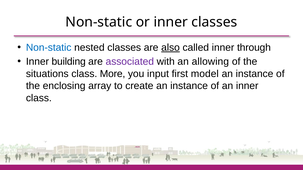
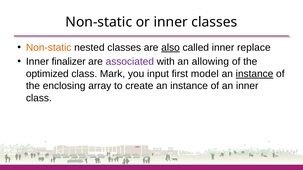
Non-static at (49, 48) colour: blue -> orange
through: through -> replace
building: building -> finalizer
situations: situations -> optimized
More: More -> Mark
instance at (255, 74) underline: none -> present
